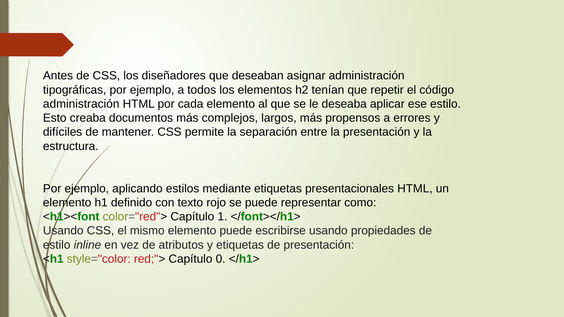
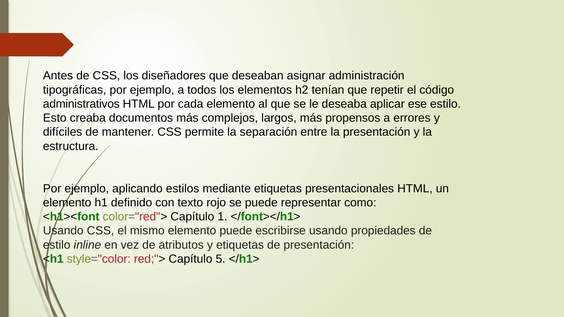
administración at (81, 104): administración -> administrativos
0: 0 -> 5
